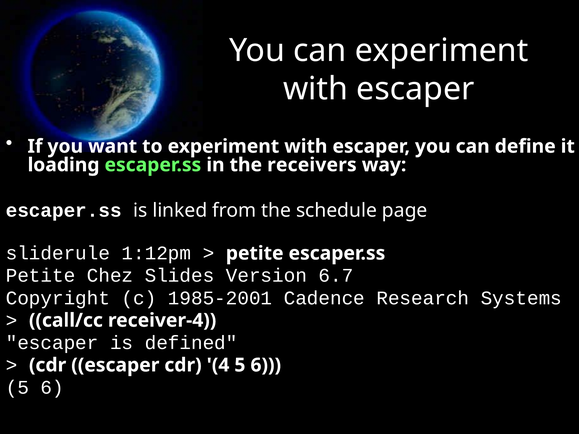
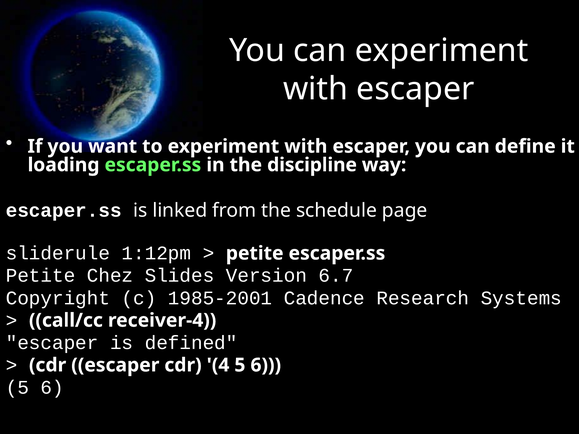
receivers: receivers -> discipline
